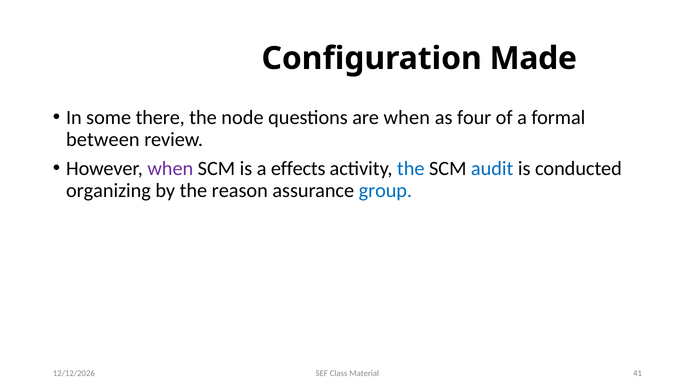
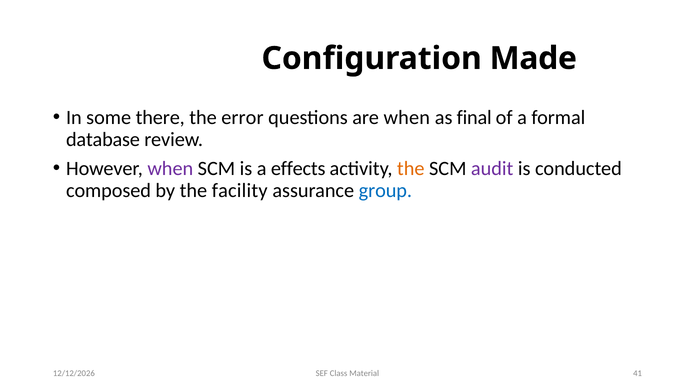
node: node -> error
four: four -> final
between: between -> database
the at (411, 169) colour: blue -> orange
audit colour: blue -> purple
organizing: organizing -> composed
reason: reason -> facility
